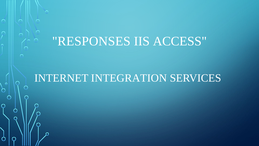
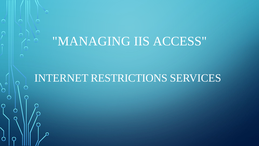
RESPONSES: RESPONSES -> MANAGING
INTEGRATION: INTEGRATION -> RESTRICTIONS
